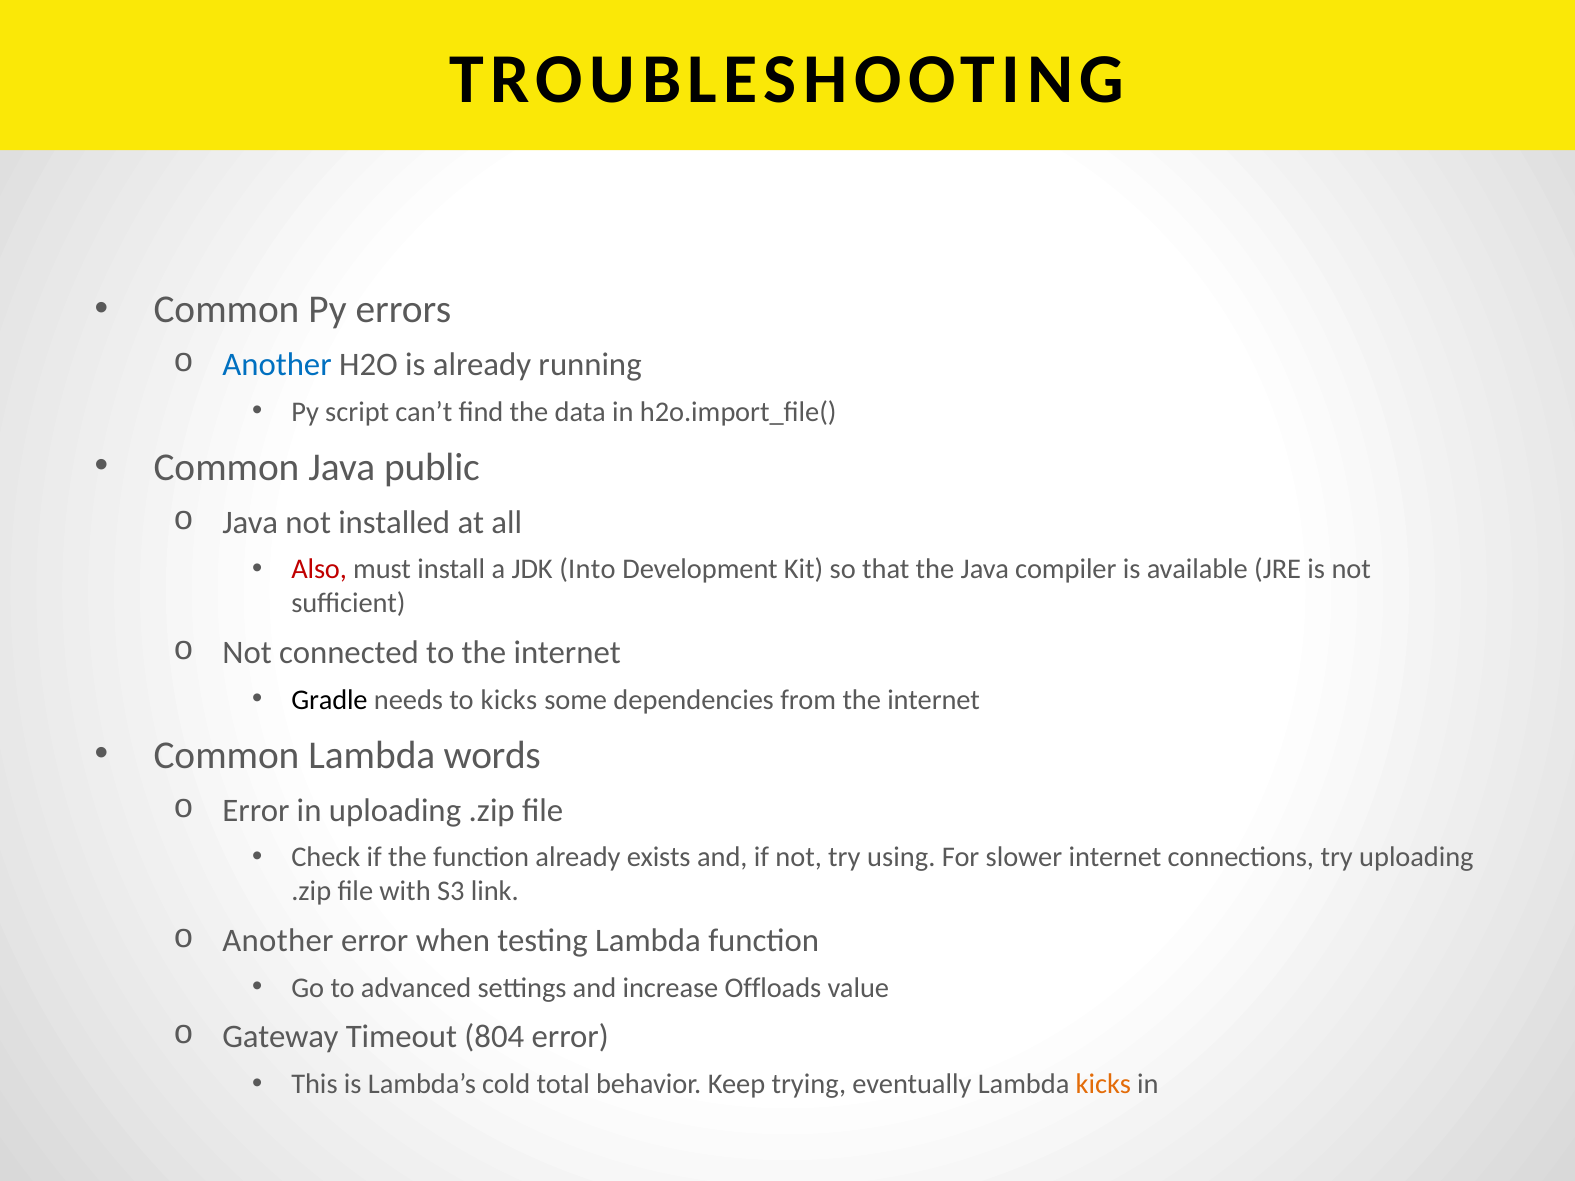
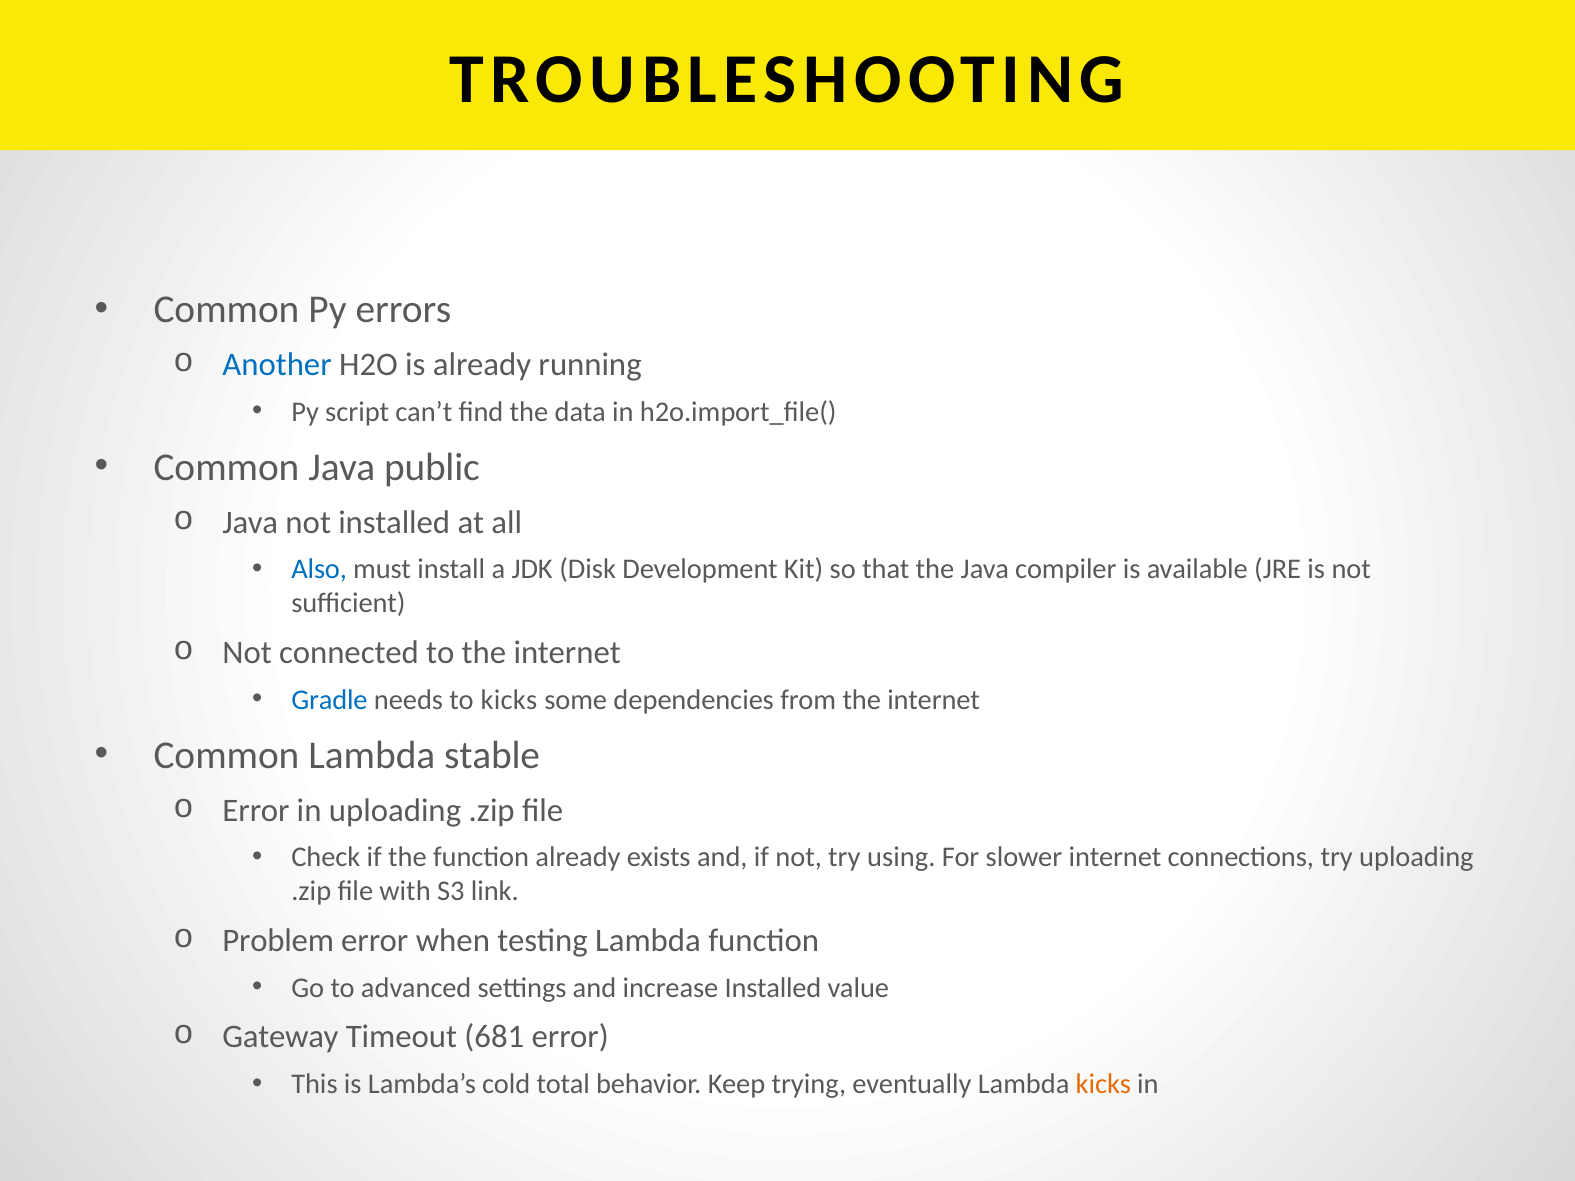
Also colour: red -> blue
Into: Into -> Disk
Gradle colour: black -> blue
words: words -> stable
Another at (278, 941): Another -> Problem
increase Offloads: Offloads -> Installed
804: 804 -> 681
